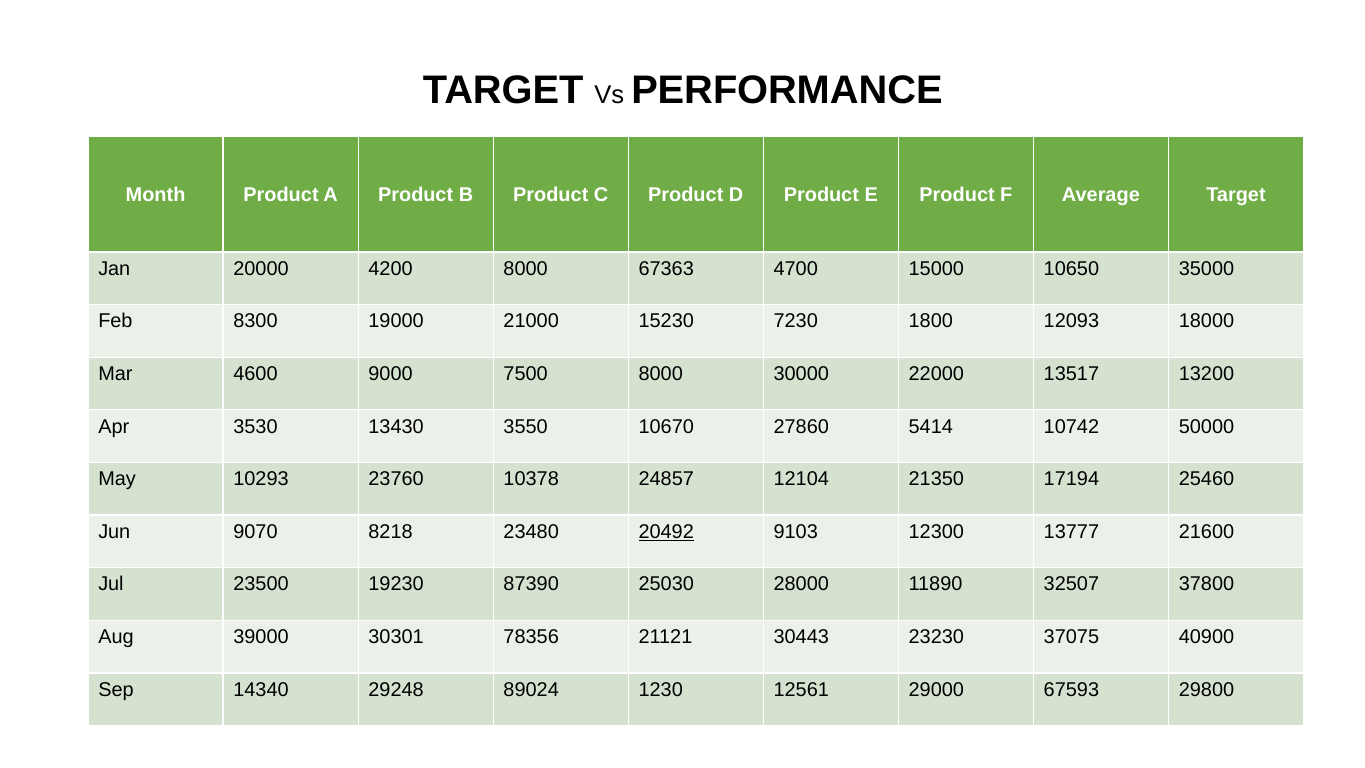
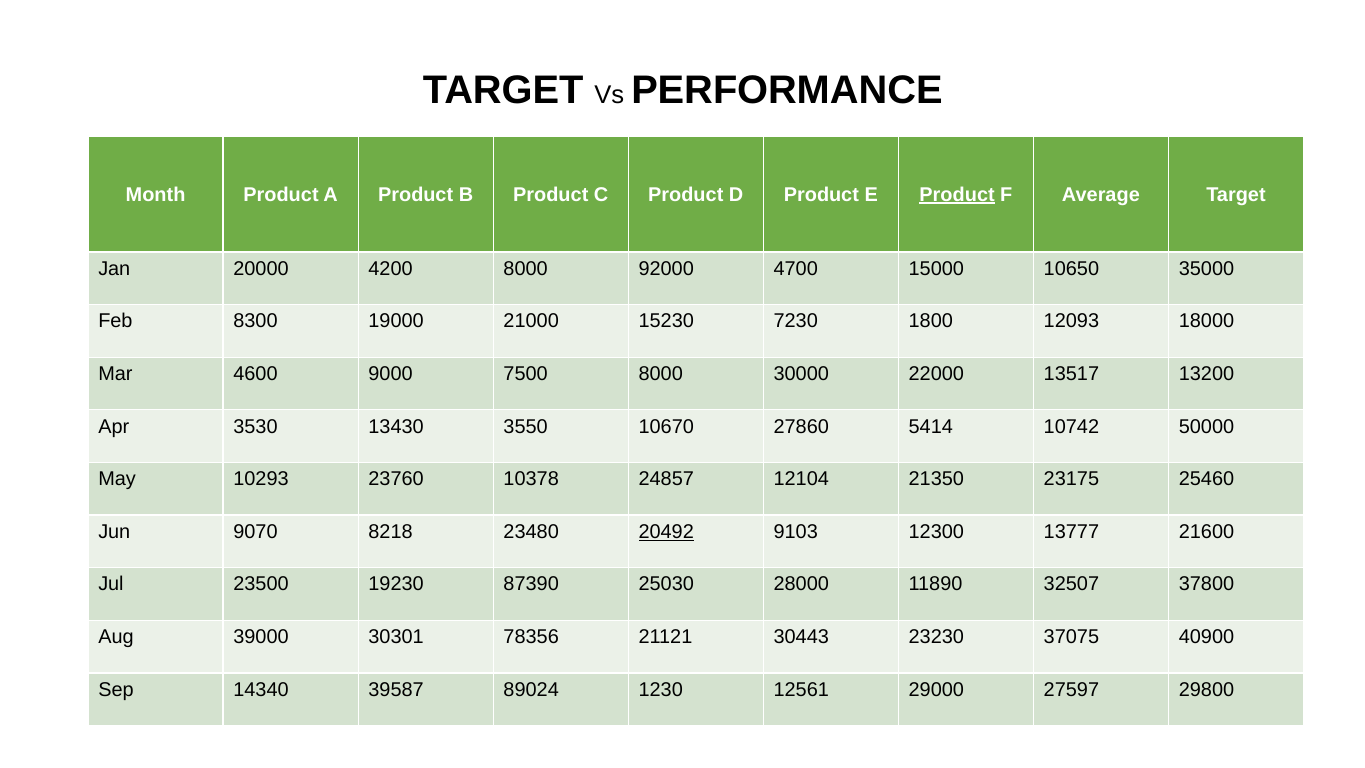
Product at (957, 194) underline: none -> present
67363: 67363 -> 92000
17194: 17194 -> 23175
29248: 29248 -> 39587
67593: 67593 -> 27597
